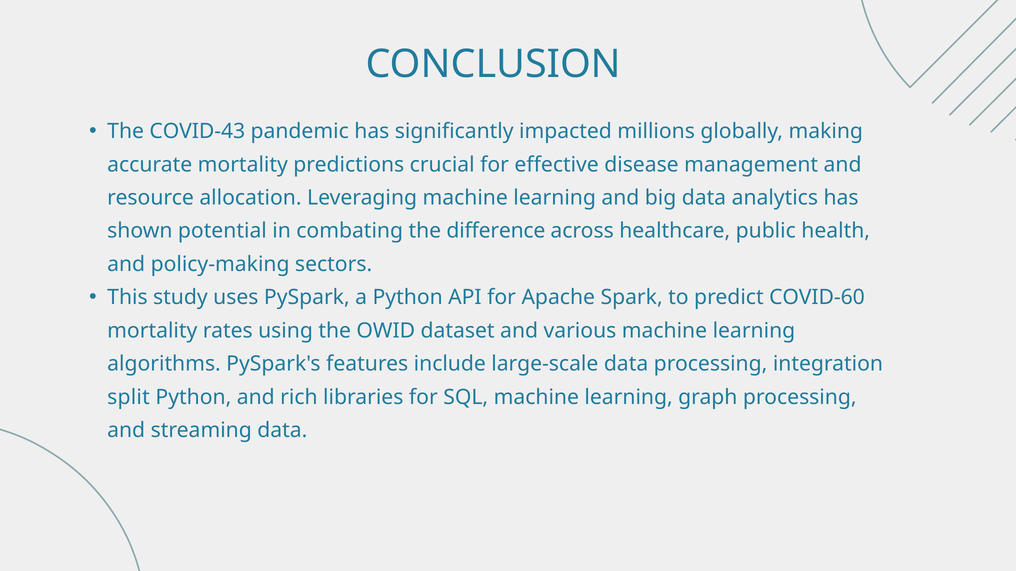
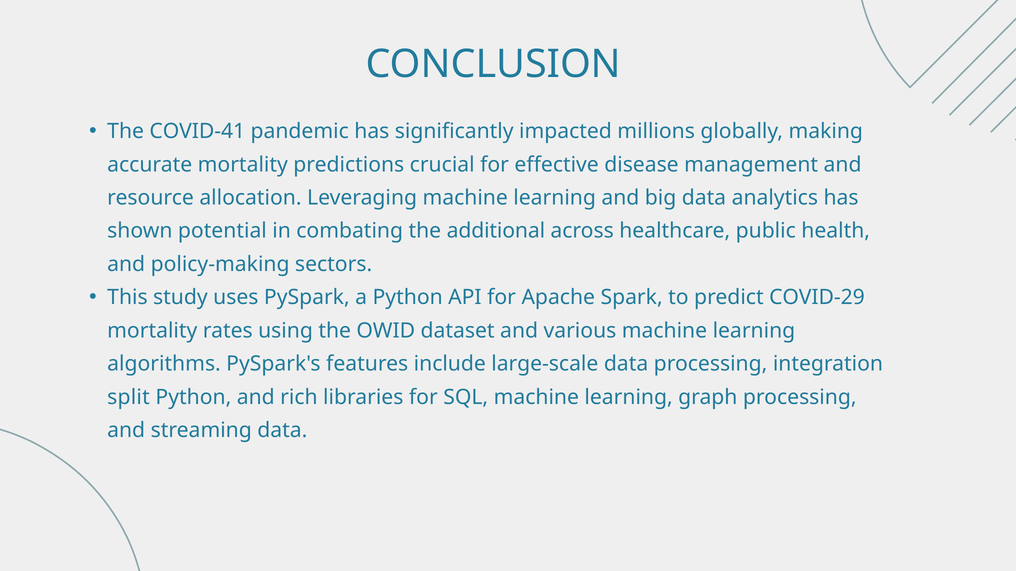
COVID-43: COVID-43 -> COVID-41
difference: difference -> additional
COVID-60: COVID-60 -> COVID-29
